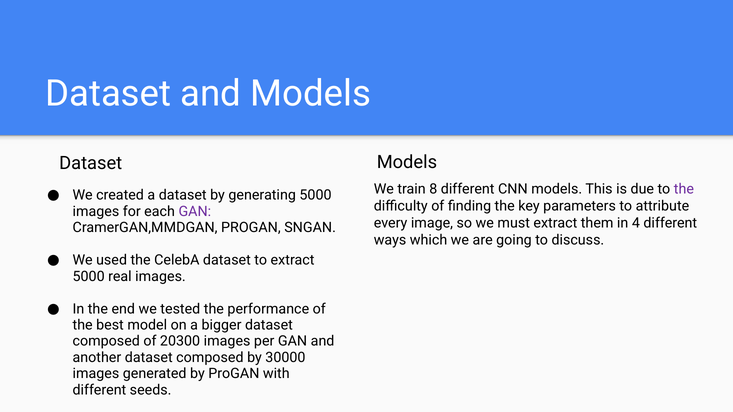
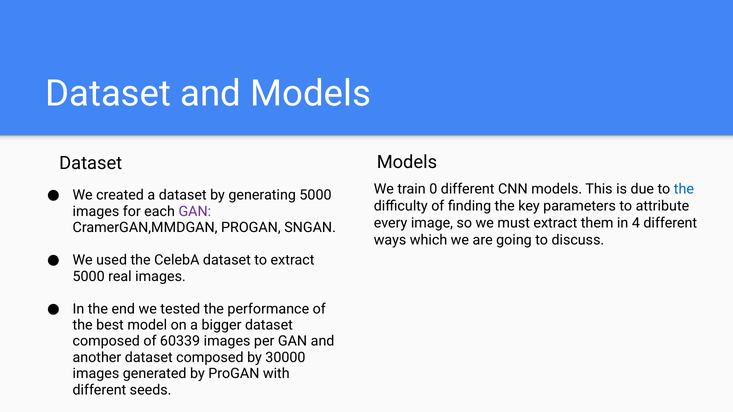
8: 8 -> 0
the at (684, 189) colour: purple -> blue
20300: 20300 -> 60339
